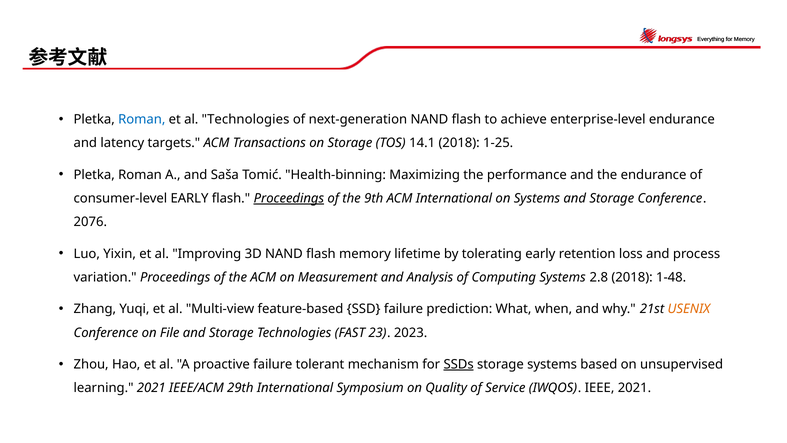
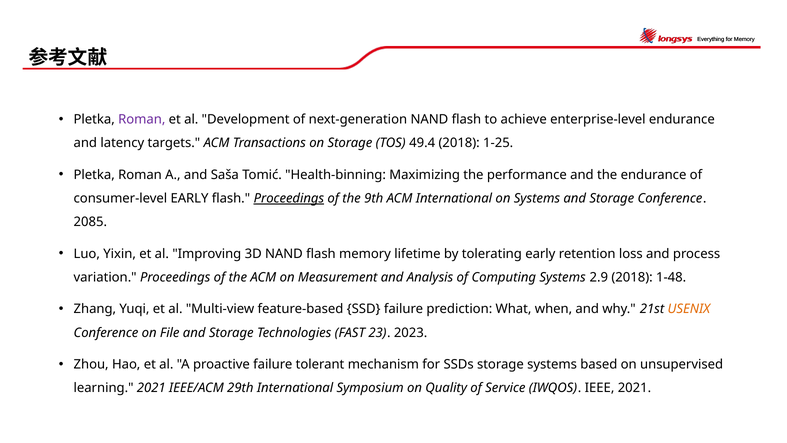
Roman at (142, 119) colour: blue -> purple
al Technologies: Technologies -> Development
14.1: 14.1 -> 49.4
2076: 2076 -> 2085
2.8: 2.8 -> 2.9
SSDs underline: present -> none
